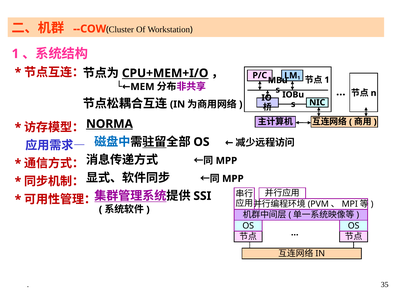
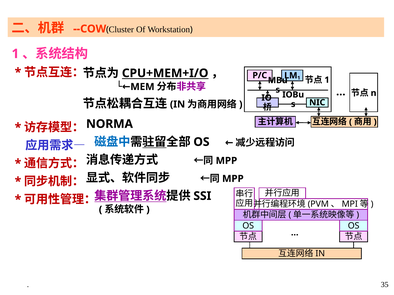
NORMA underline: present -> none
